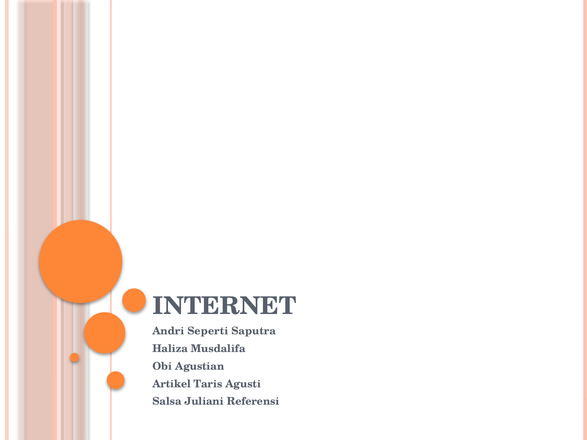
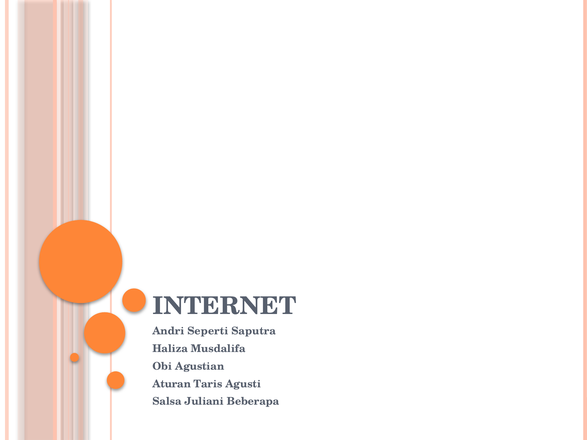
Artikel: Artikel -> Aturan
Referensi: Referensi -> Beberapa
